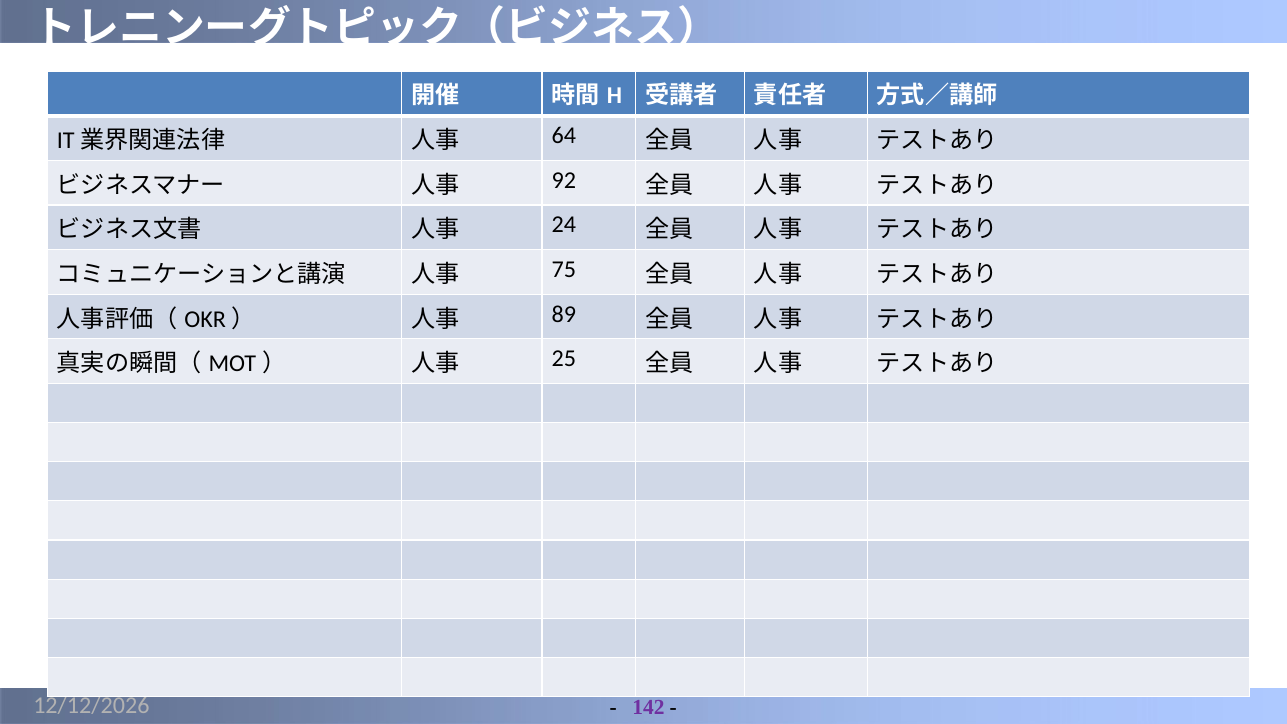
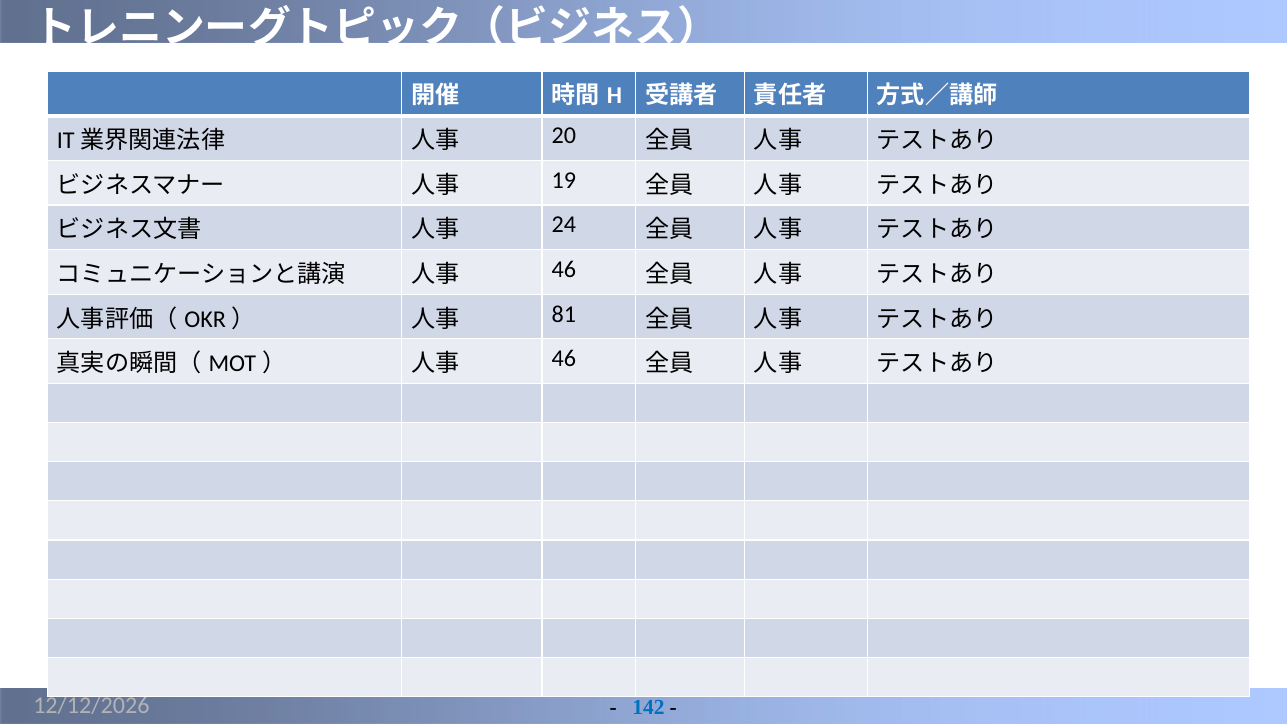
64: 64 -> 20
92: 92 -> 19
75 at (564, 269): 75 -> 46
89: 89 -> 81
25 at (564, 359): 25 -> 46
142 colour: purple -> blue
